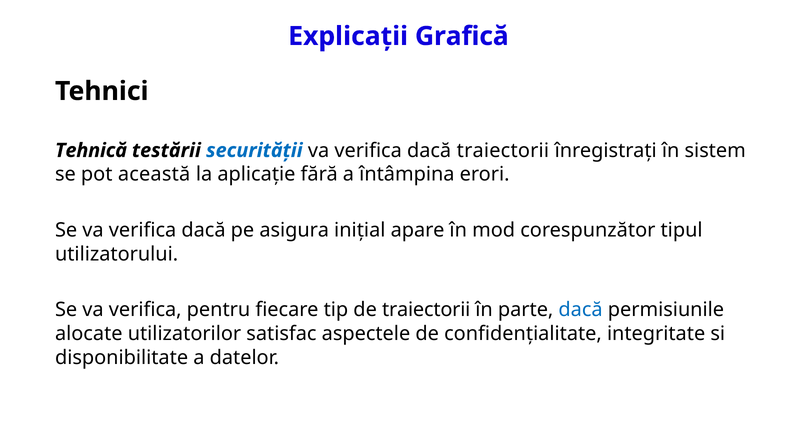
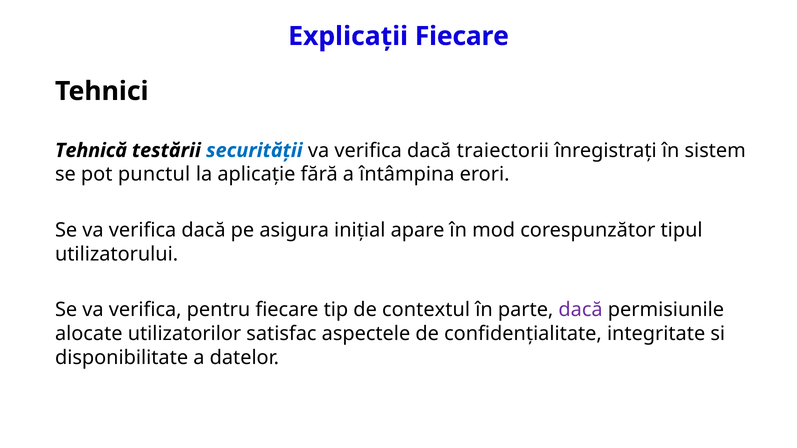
Grafică at (462, 36): Grafică -> Fiecare
această: această -> punctul
de traiectorii: traiectorii -> contextul
dacă at (581, 310) colour: blue -> purple
